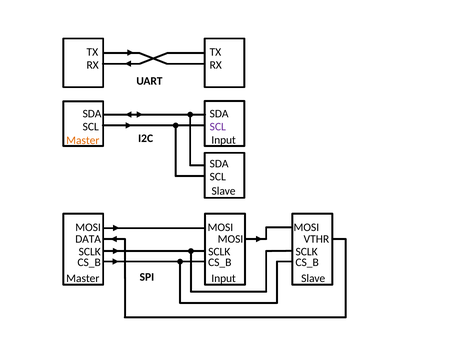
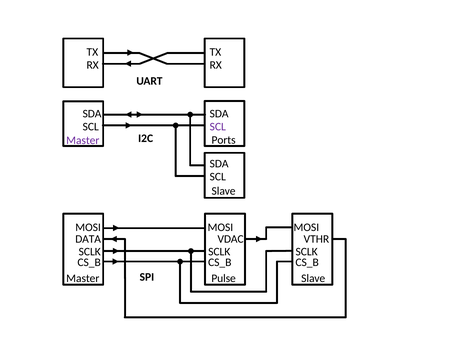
Input at (224, 140): Input -> Ports
Master at (83, 140) colour: orange -> purple
MOSI at (230, 239): MOSI -> VDAC
Input at (224, 278): Input -> Pulse
